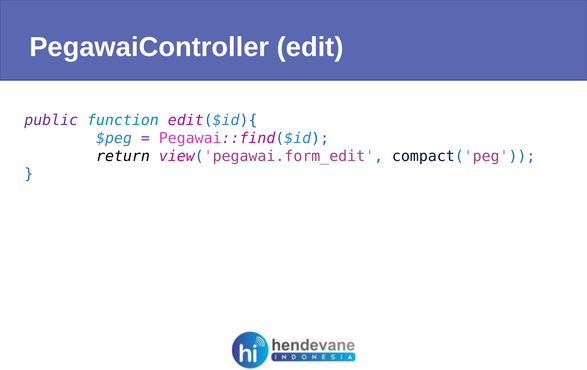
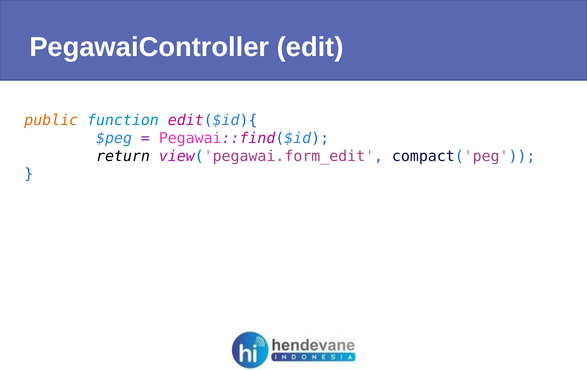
public colour: purple -> orange
